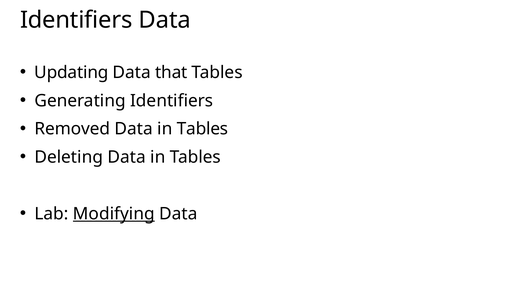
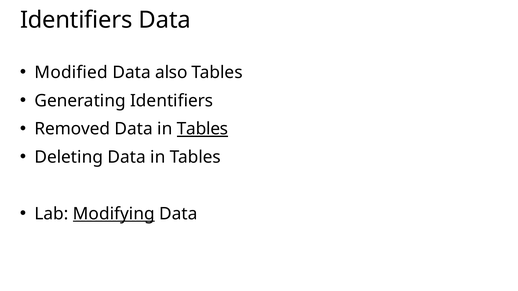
Updating: Updating -> Modified
that: that -> also
Tables at (202, 129) underline: none -> present
